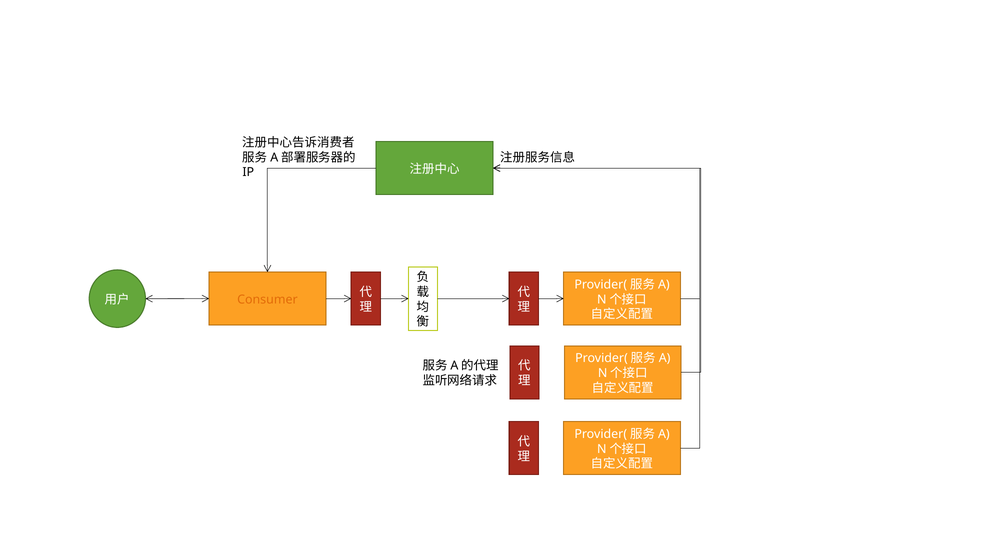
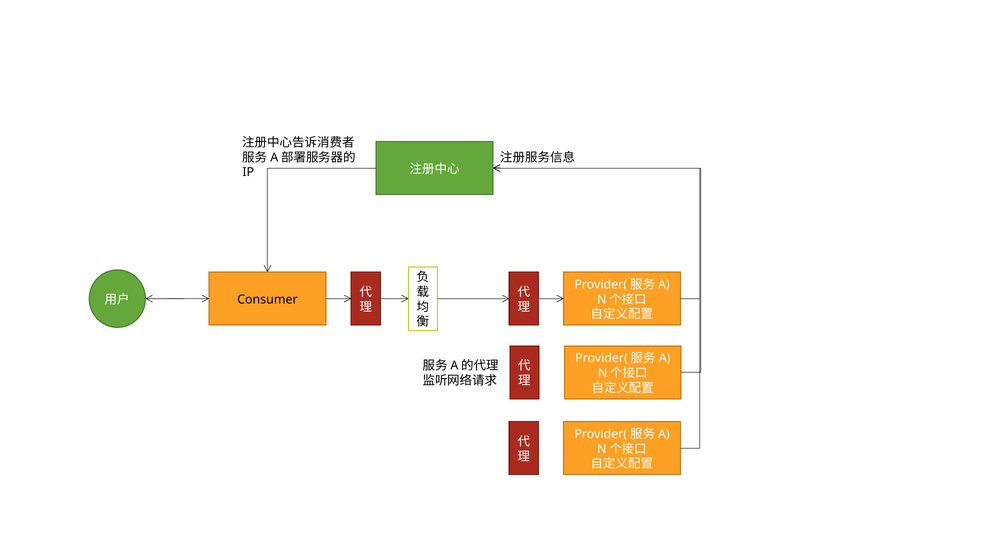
Consumer colour: orange -> black
